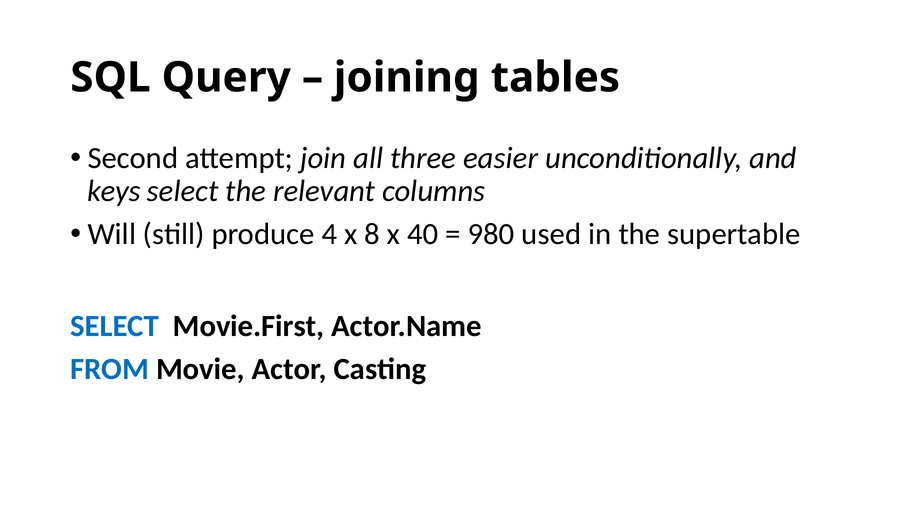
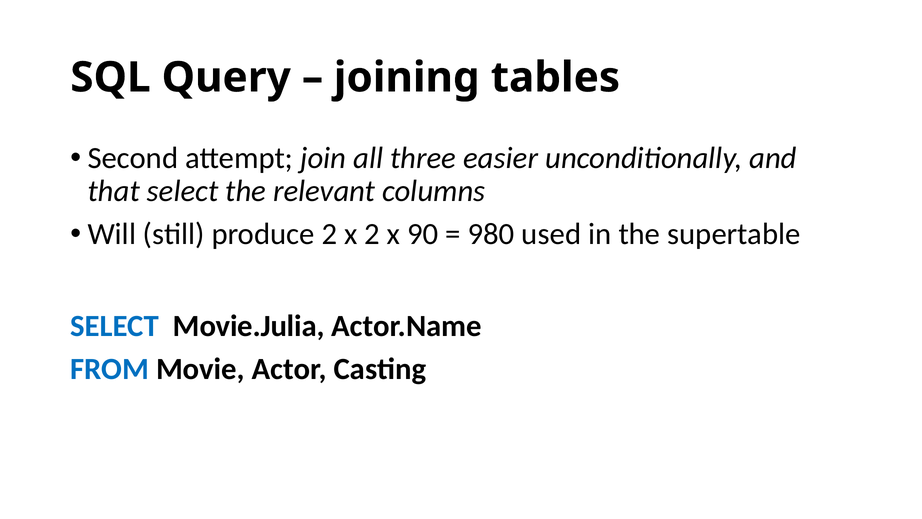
keys: keys -> that
produce 4: 4 -> 2
x 8: 8 -> 2
40: 40 -> 90
Movie.First: Movie.First -> Movie.Julia
